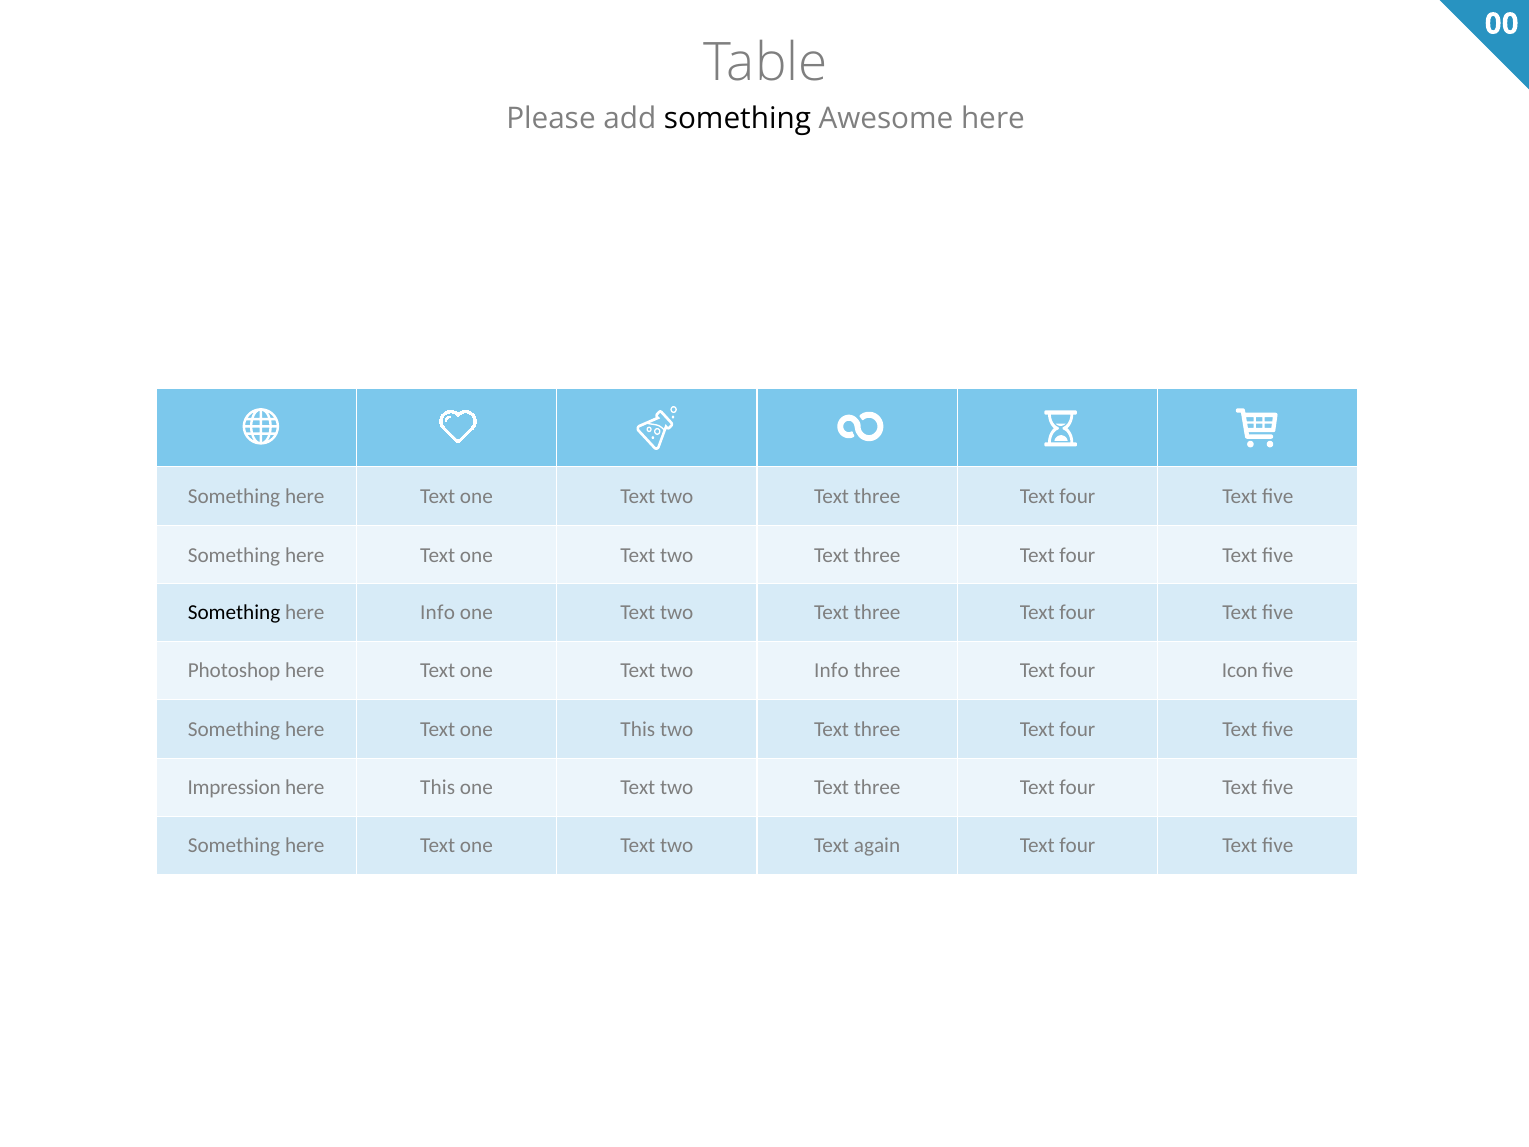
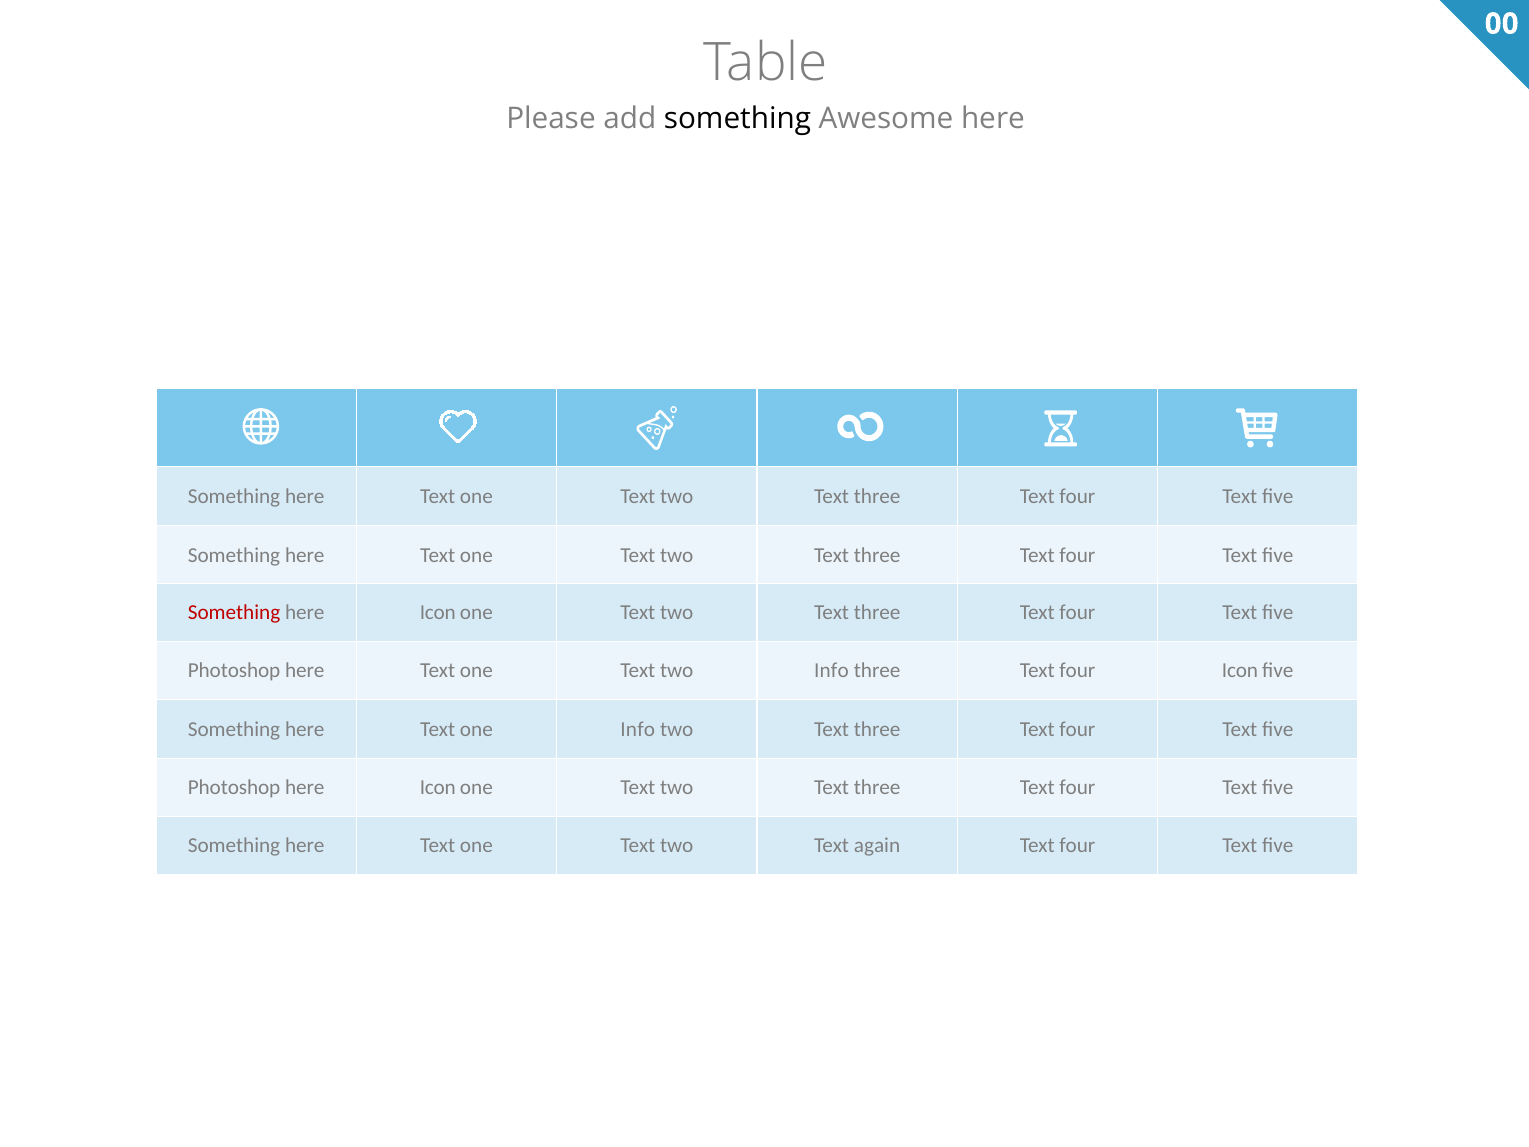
Something at (234, 613) colour: black -> red
Info at (438, 613): Info -> Icon
one This: This -> Info
Impression at (234, 788): Impression -> Photoshop
This at (438, 788): This -> Icon
